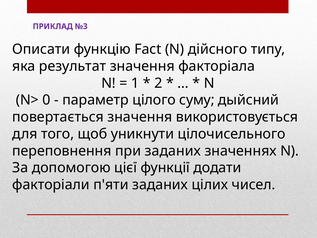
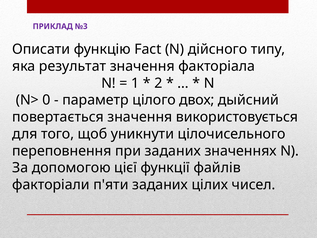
суму: суму -> двох
додати: додати -> файлів
